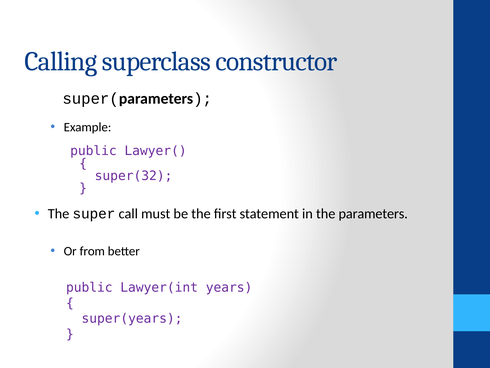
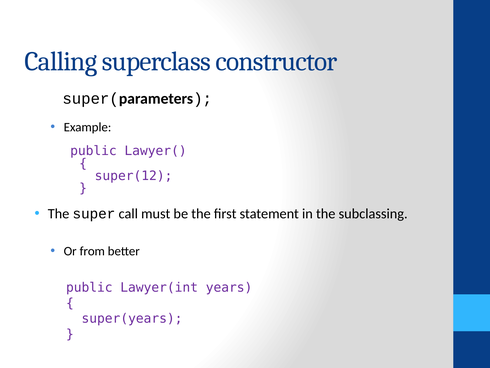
super(32: super(32 -> super(12
parameters: parameters -> subclassing
